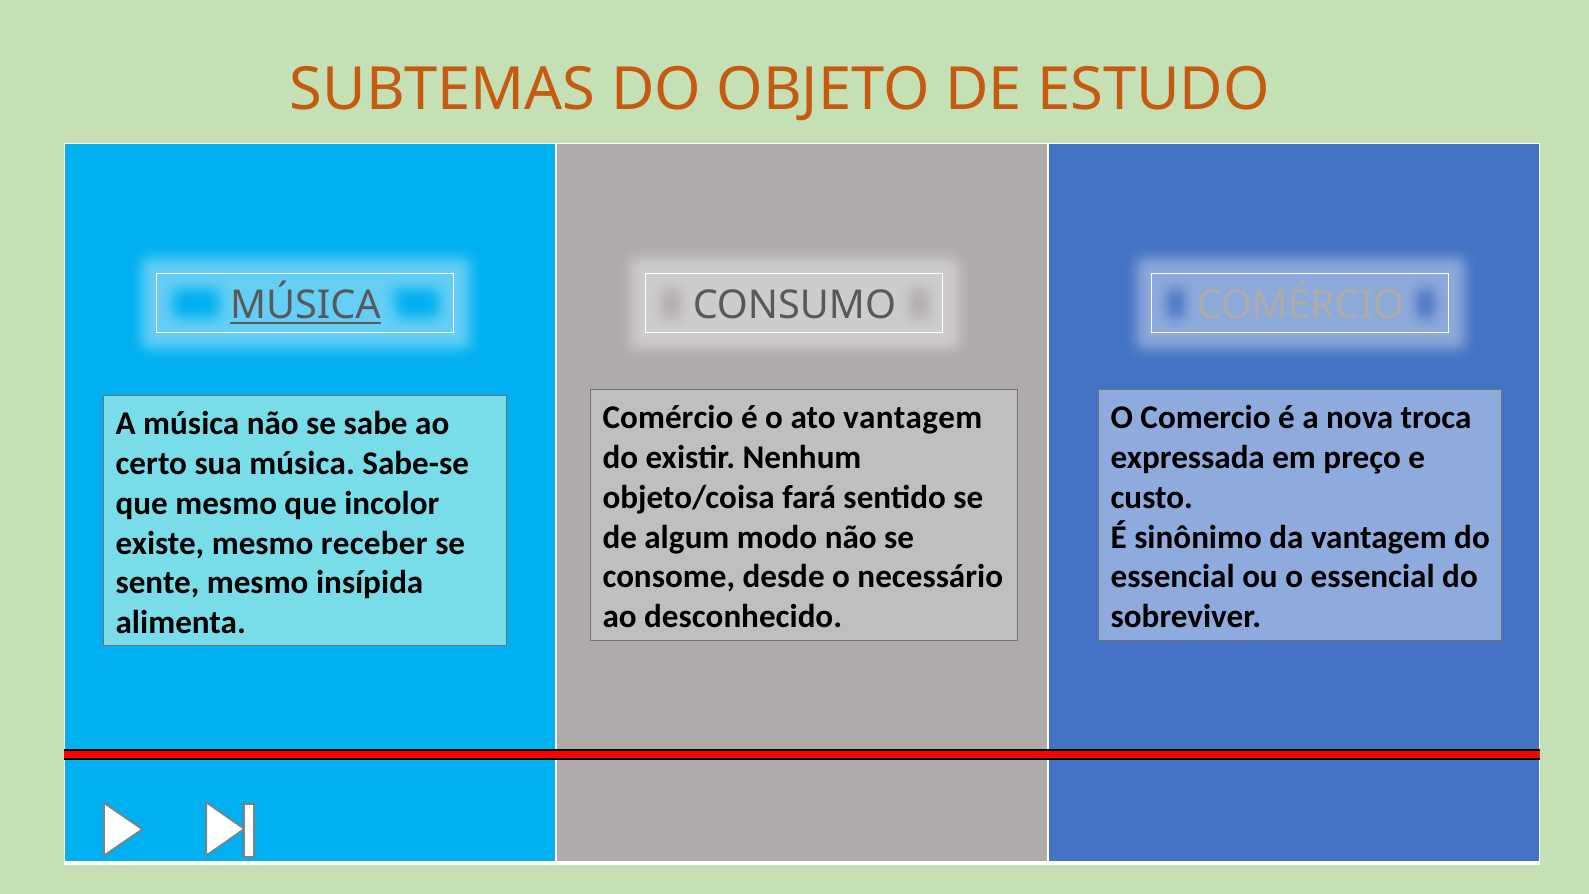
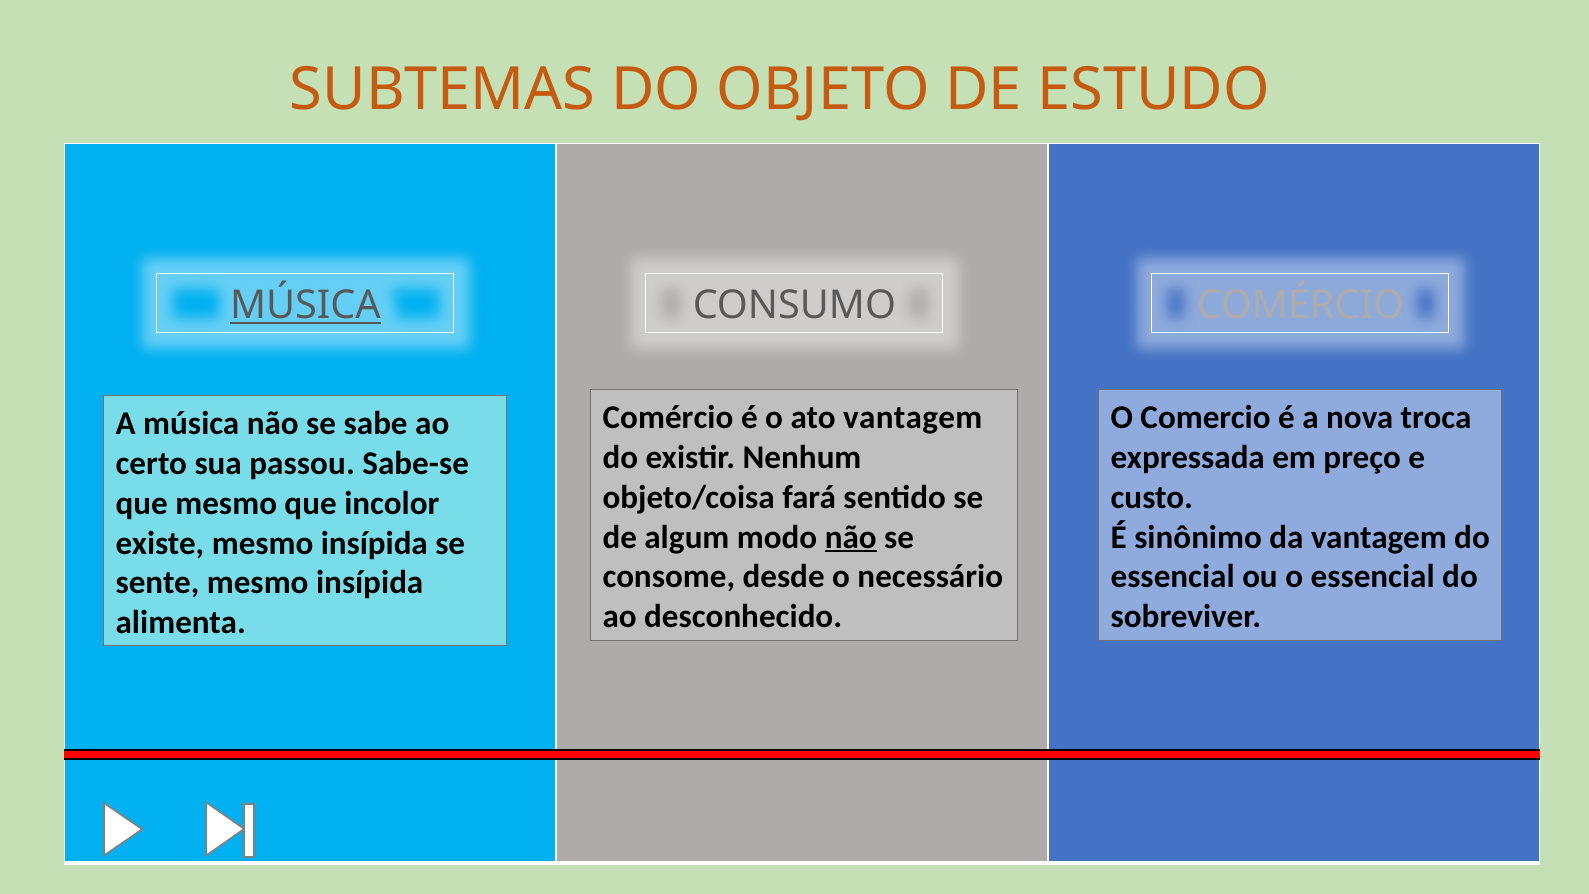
sua música: música -> passou
não at (851, 537) underline: none -> present
existe mesmo receber: receber -> insípida
